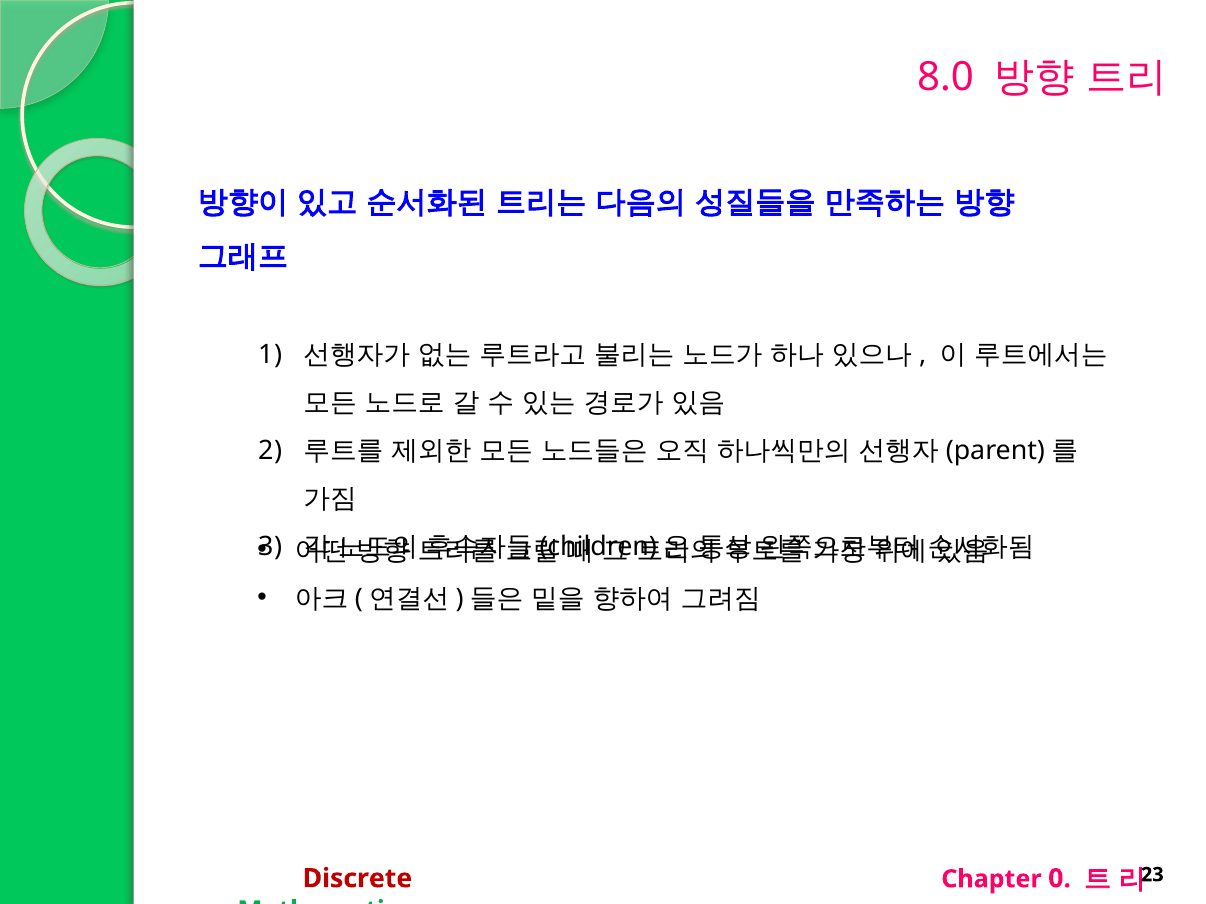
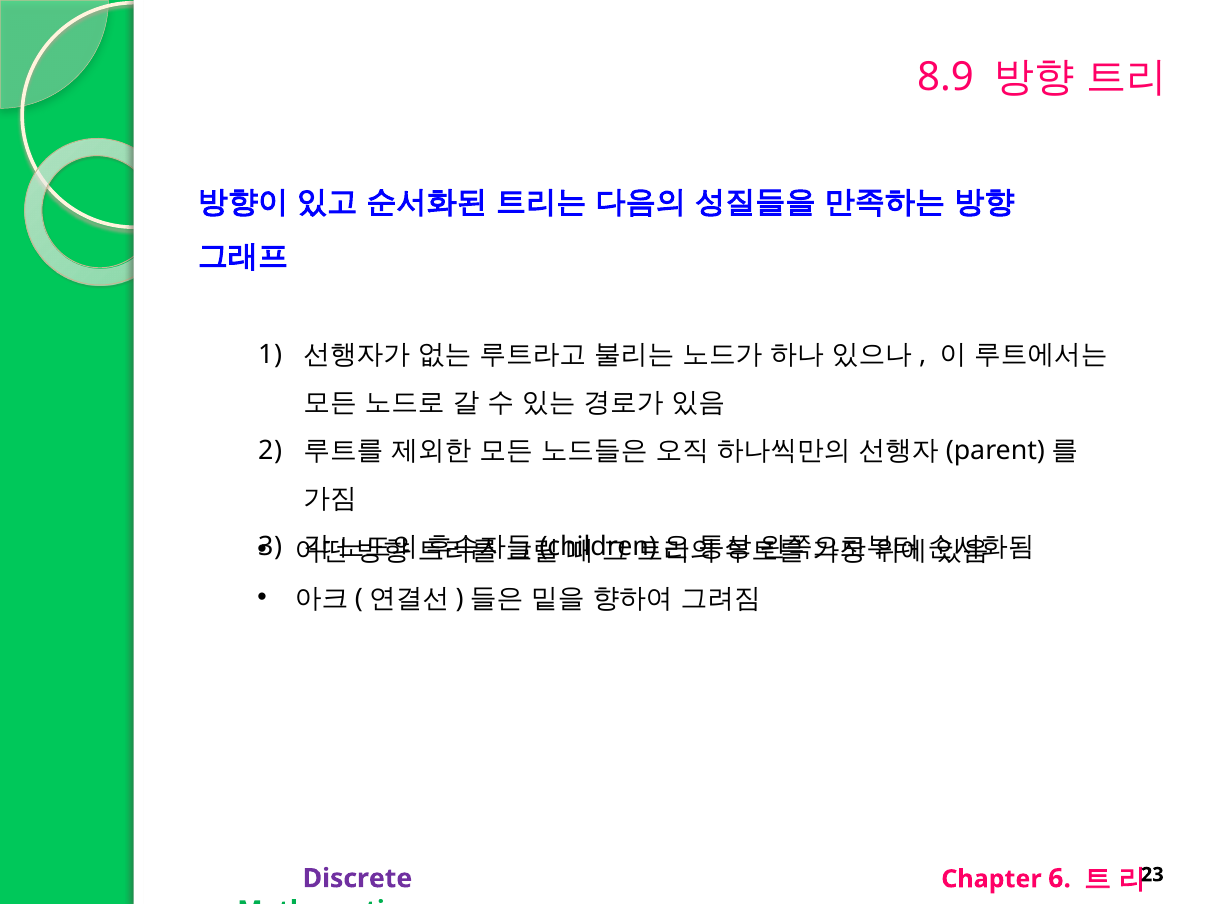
8.0: 8.0 -> 8.9
Discrete colour: red -> purple
0: 0 -> 6
